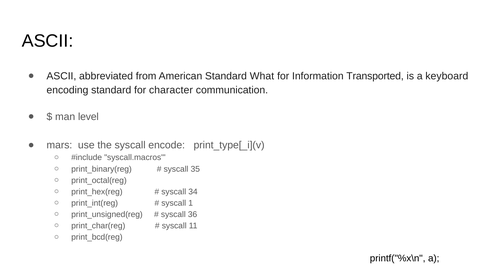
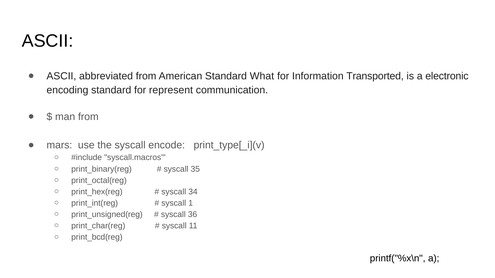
keyboard: keyboard -> electronic
character: character -> represent
man level: level -> from
